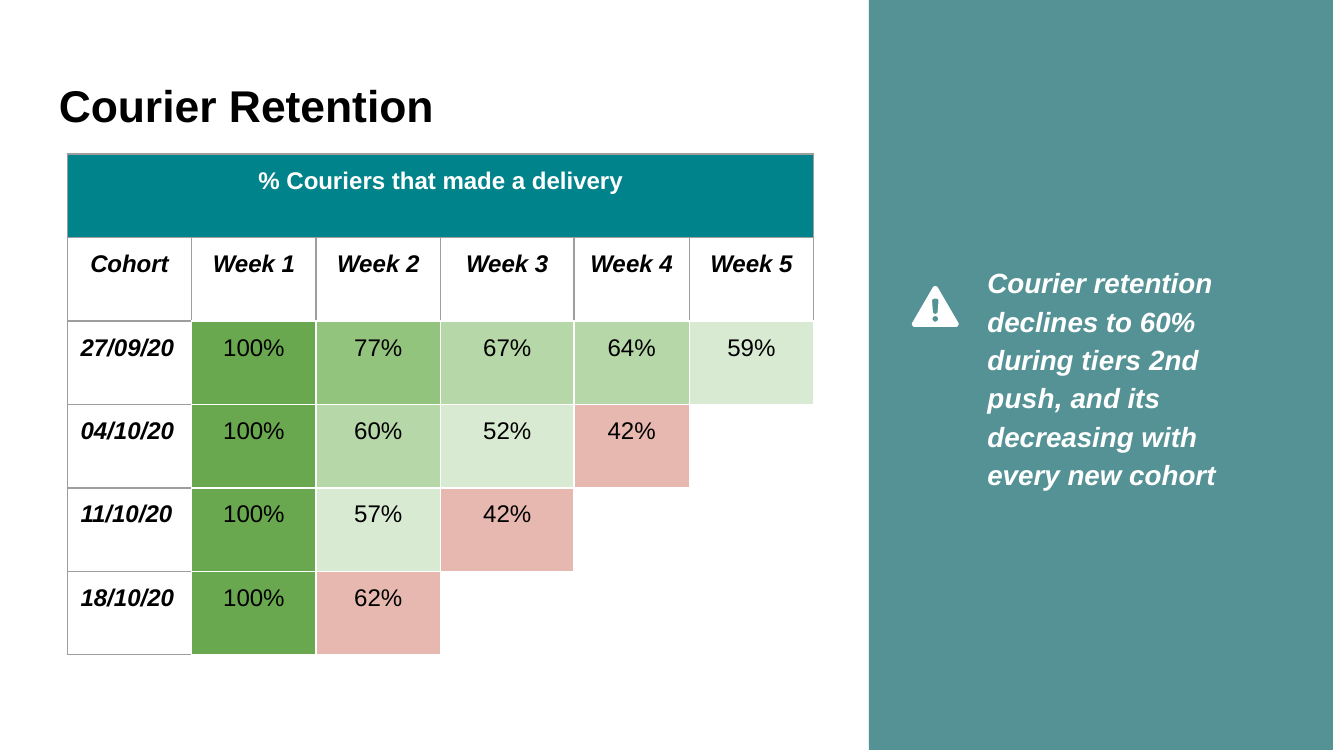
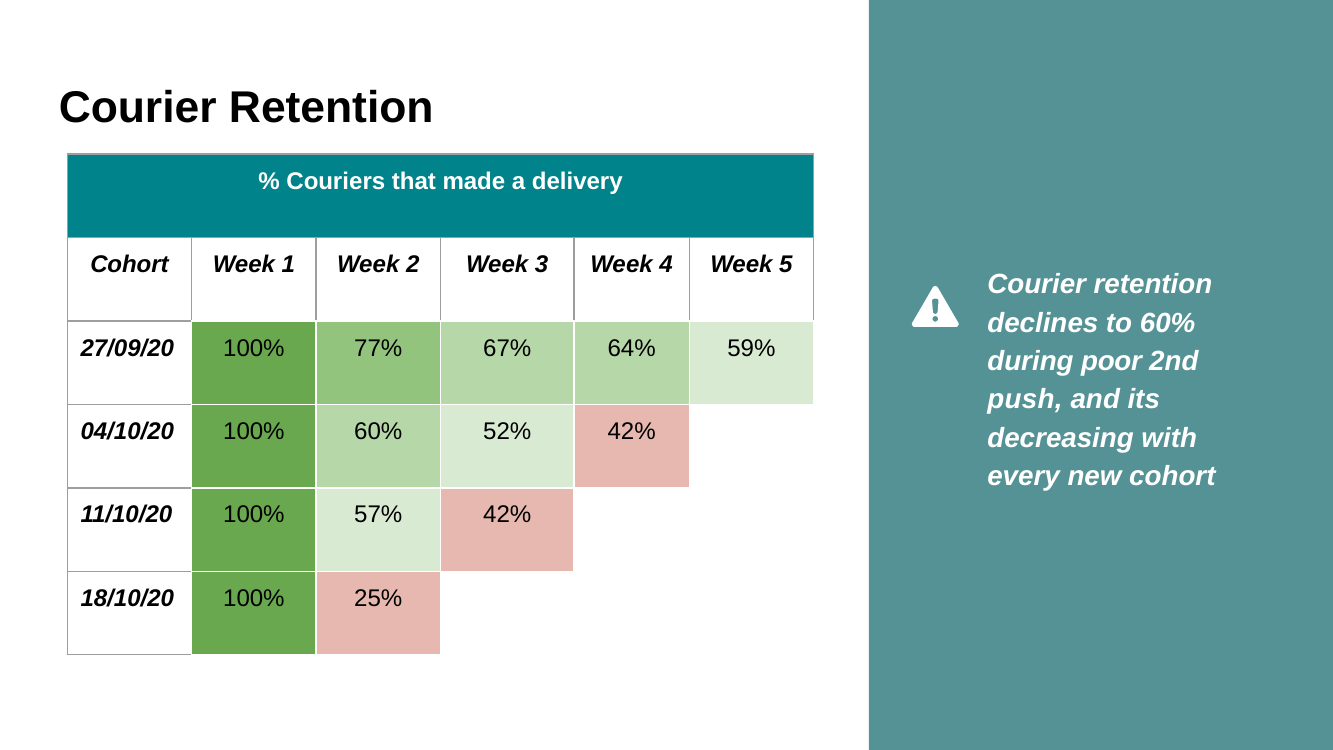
tiers: tiers -> poor
62%: 62% -> 25%
